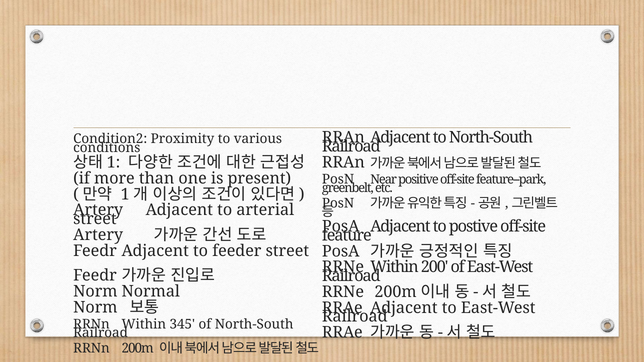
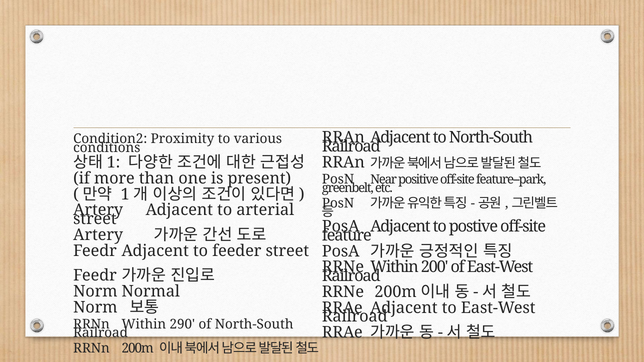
345: 345 -> 290
